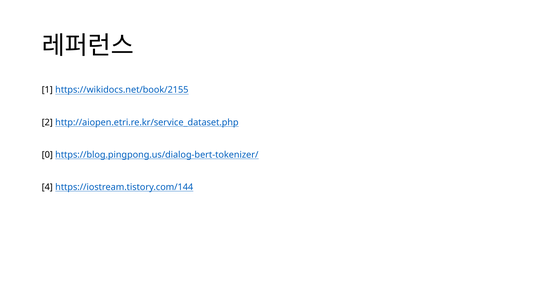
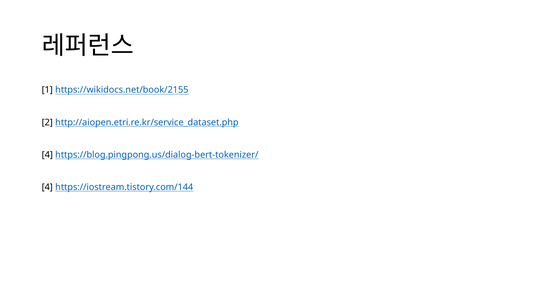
0 at (47, 155): 0 -> 4
